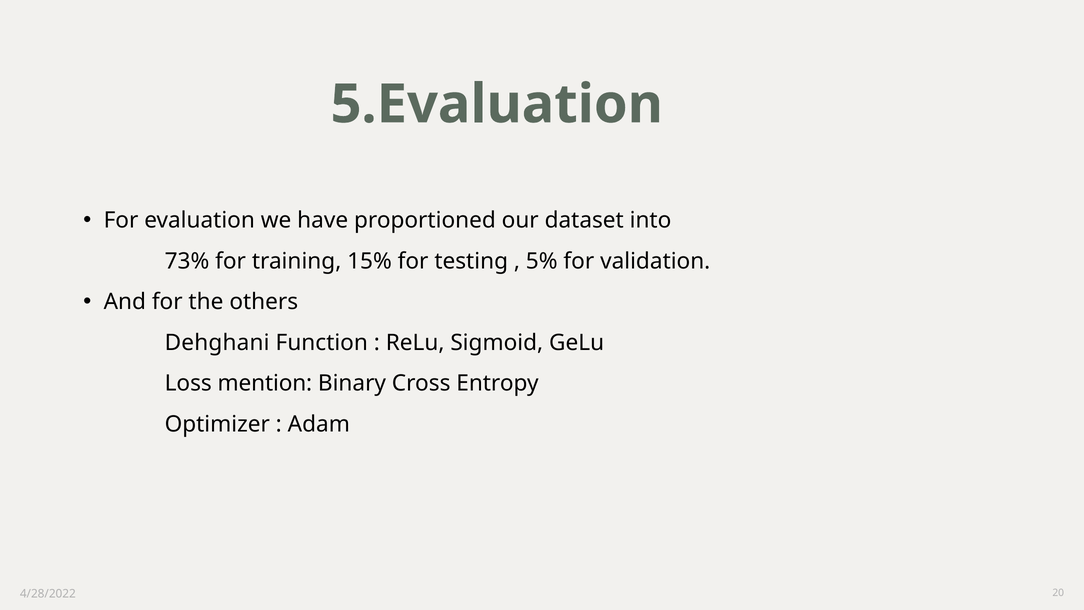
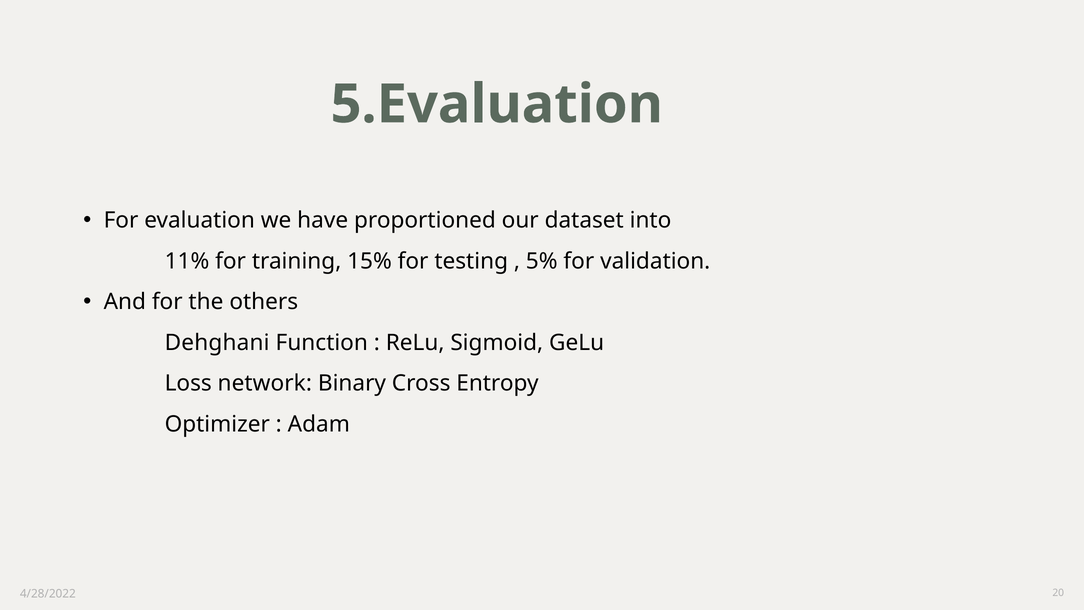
73%: 73% -> 11%
mention: mention -> network
